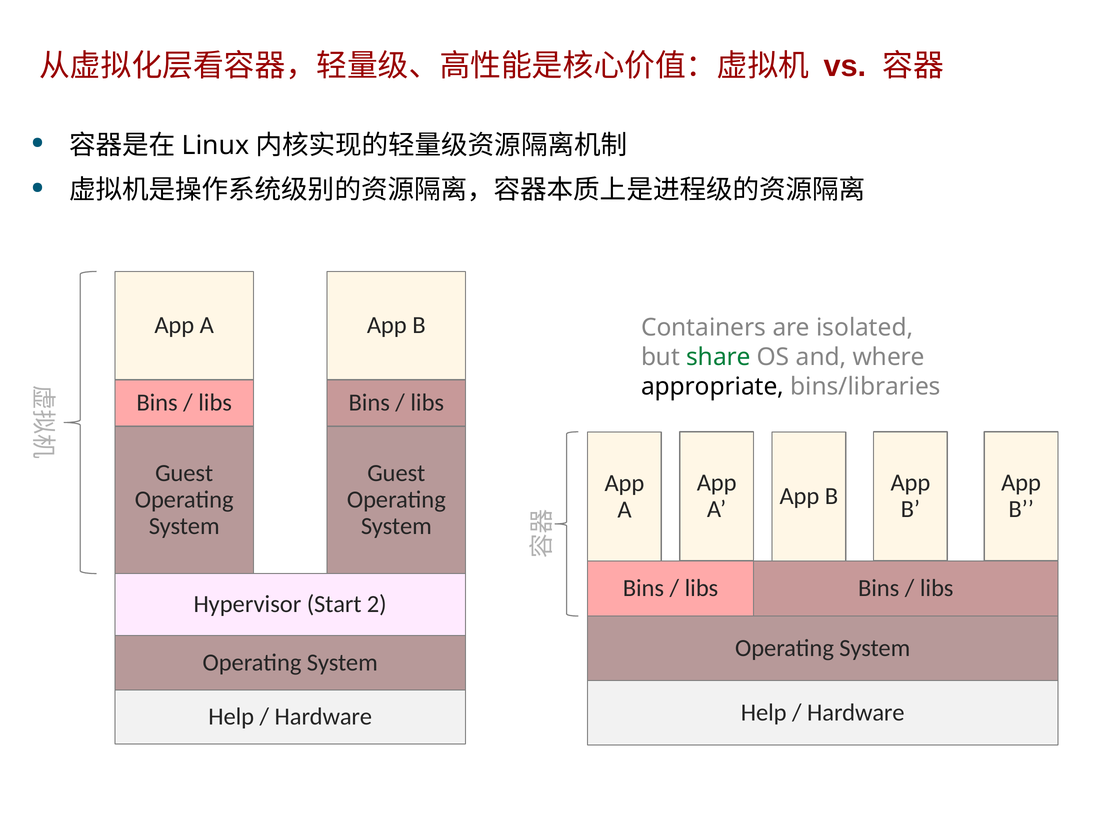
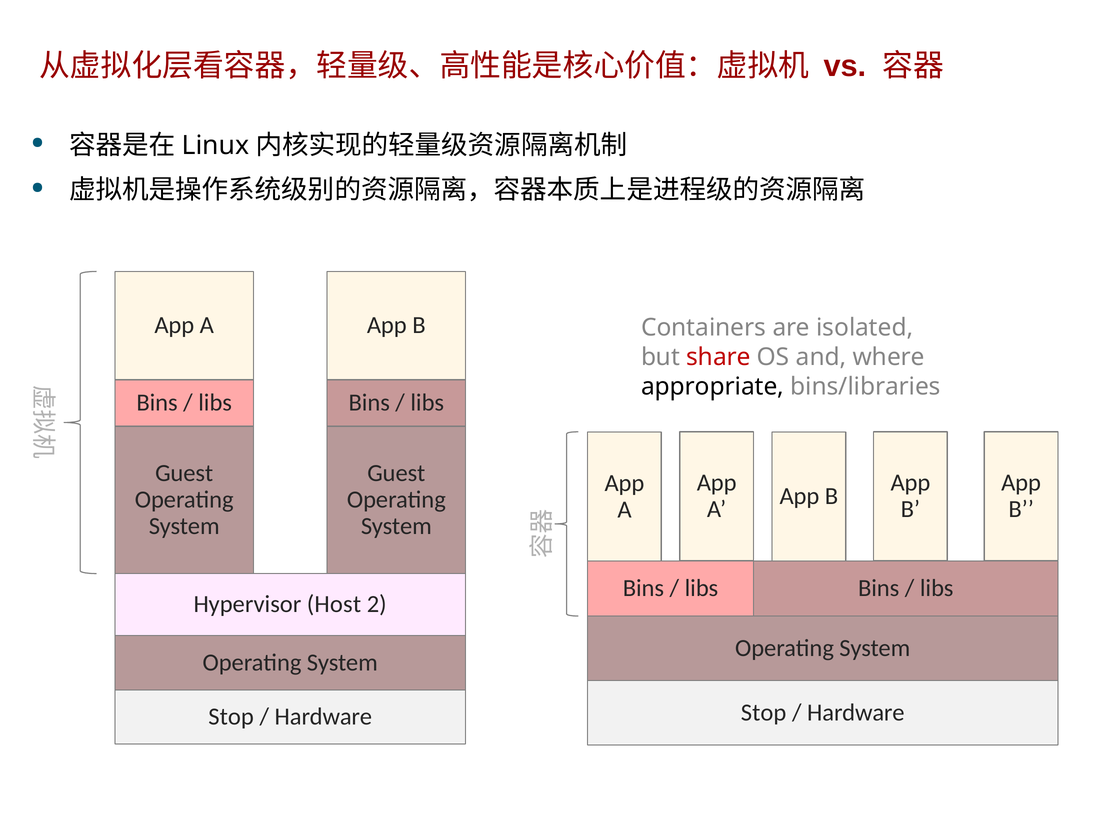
share colour: green -> red
Start: Start -> Host
Help at (764, 713): Help -> Stop
Help at (231, 717): Help -> Stop
